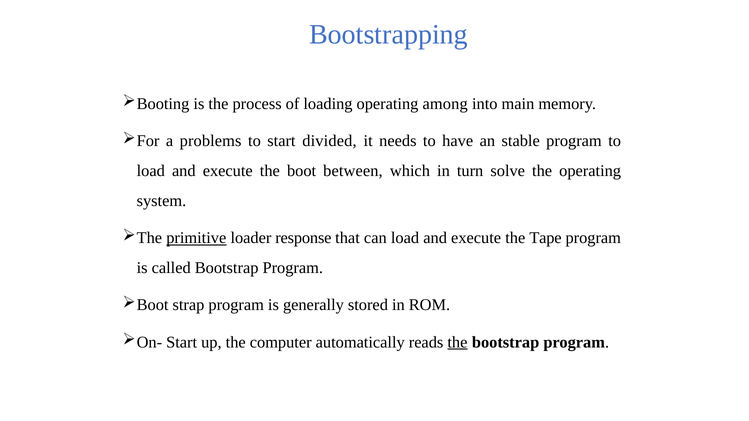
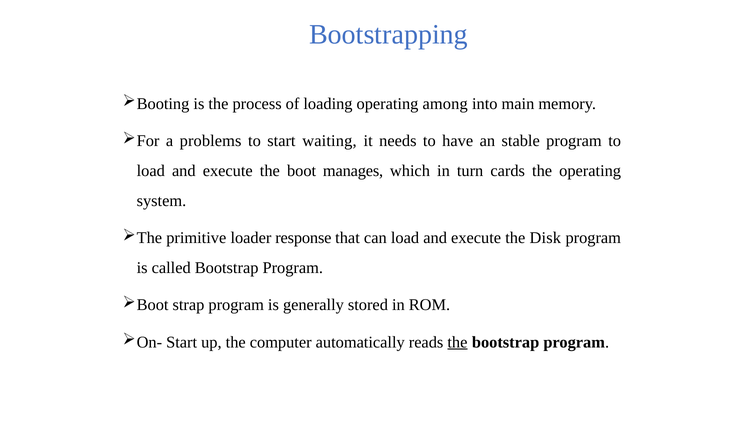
divided: divided -> waiting
between: between -> manages
solve: solve -> cards
primitive underline: present -> none
Tape: Tape -> Disk
